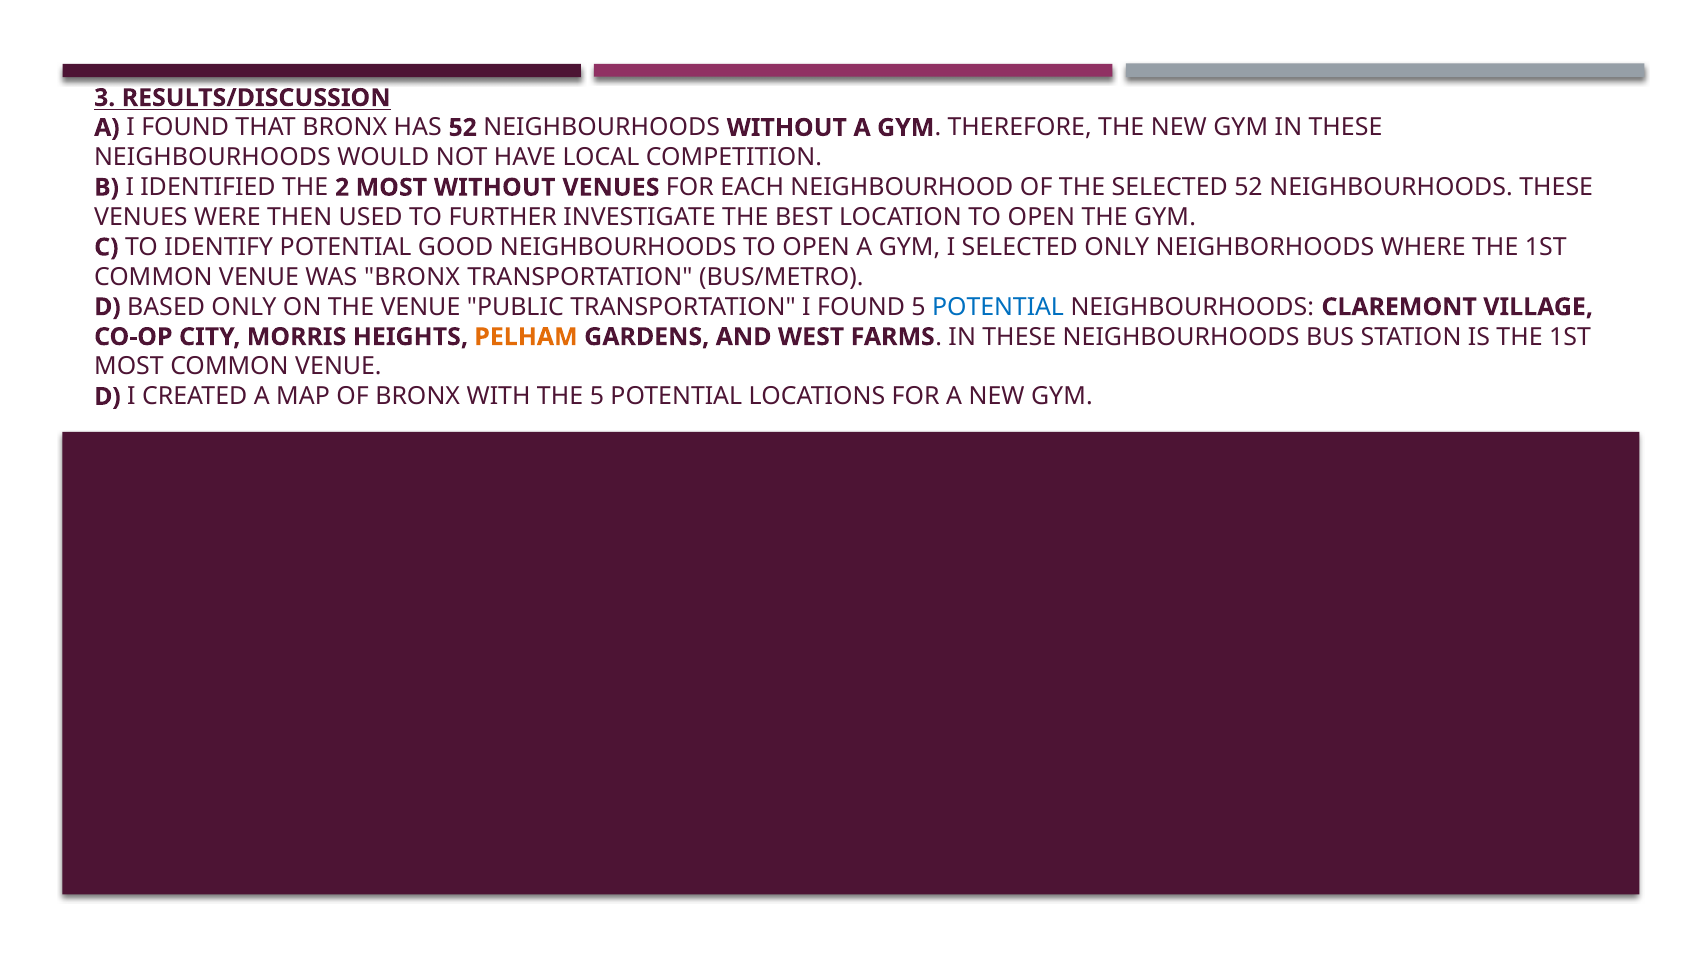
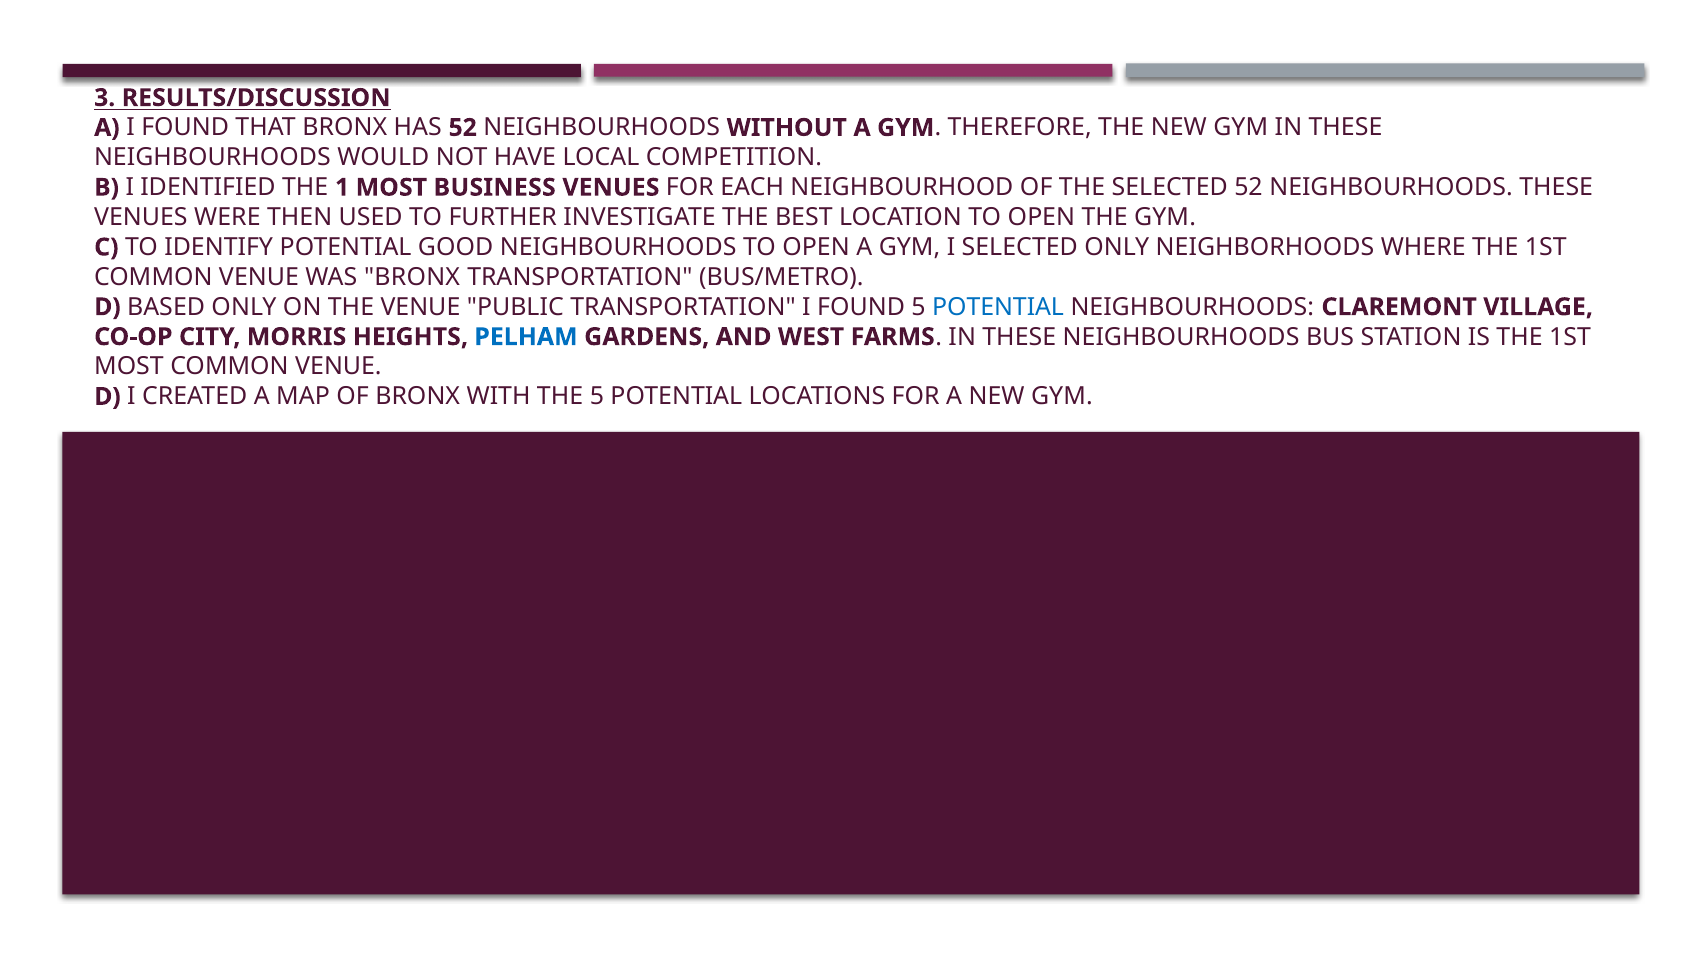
2: 2 -> 1
MOST WITHOUT: WITHOUT -> BUSINESS
PELHAM colour: orange -> blue
